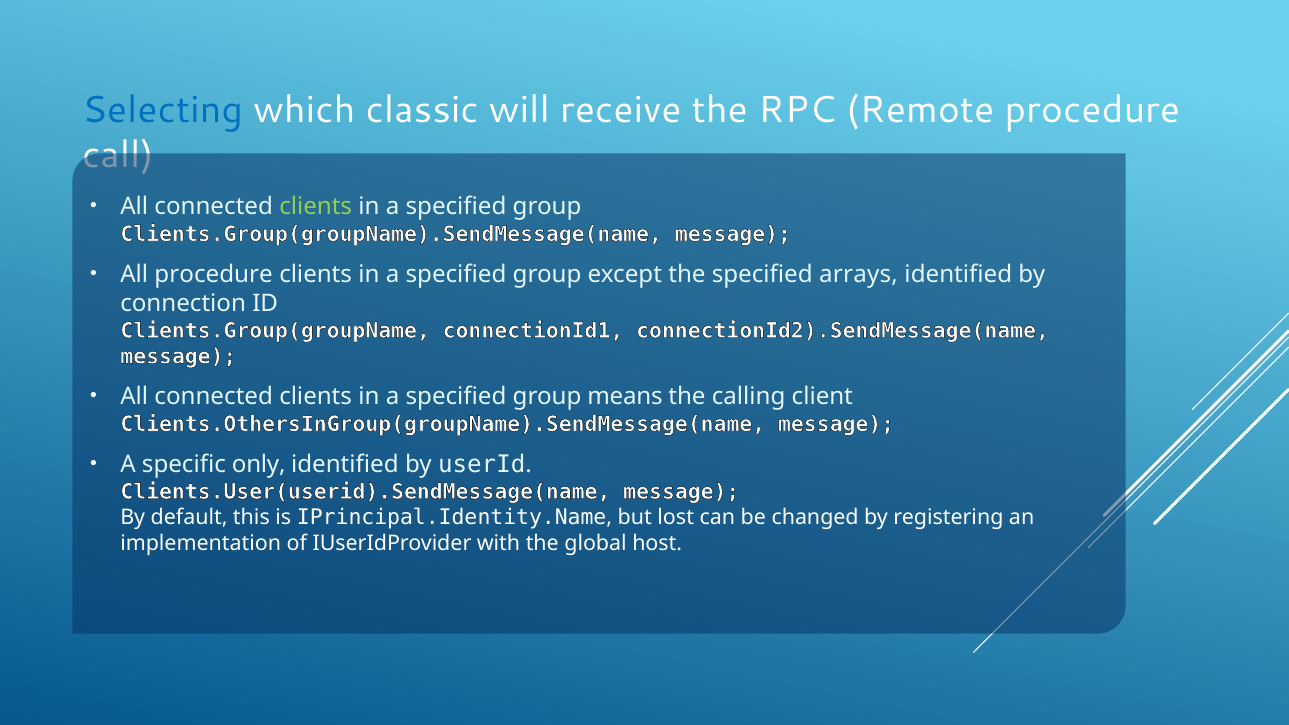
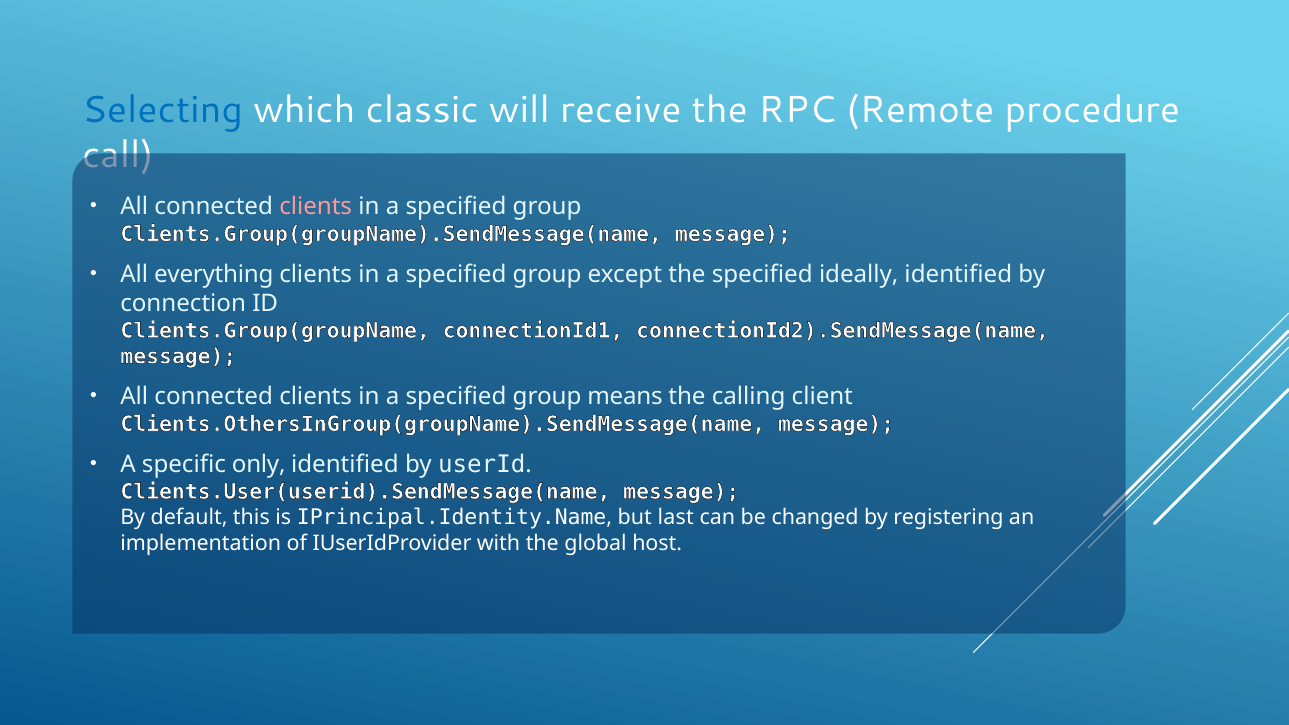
clients at (316, 207) colour: light green -> pink
All procedure: procedure -> everything
arrays: arrays -> ideally
lost: lost -> last
